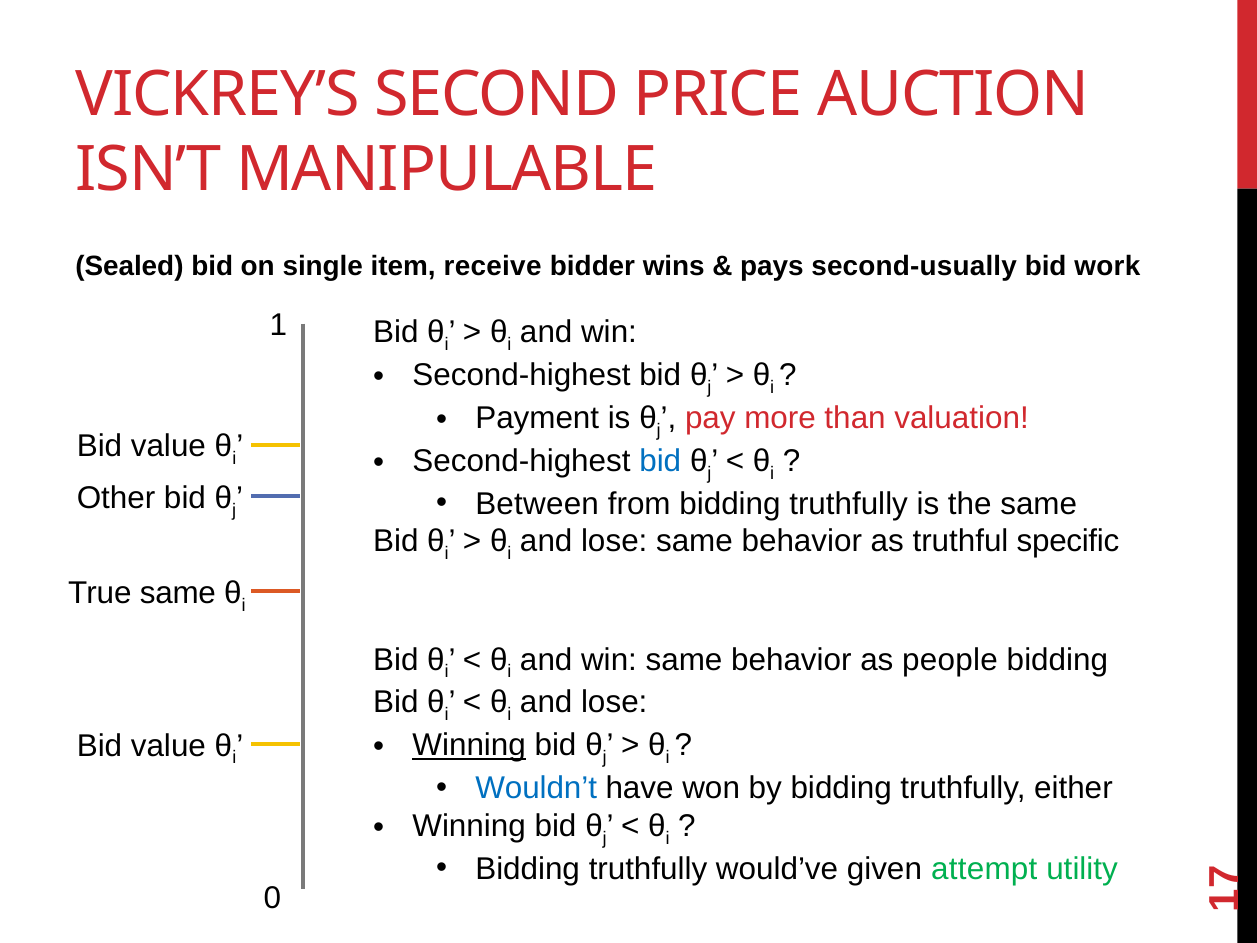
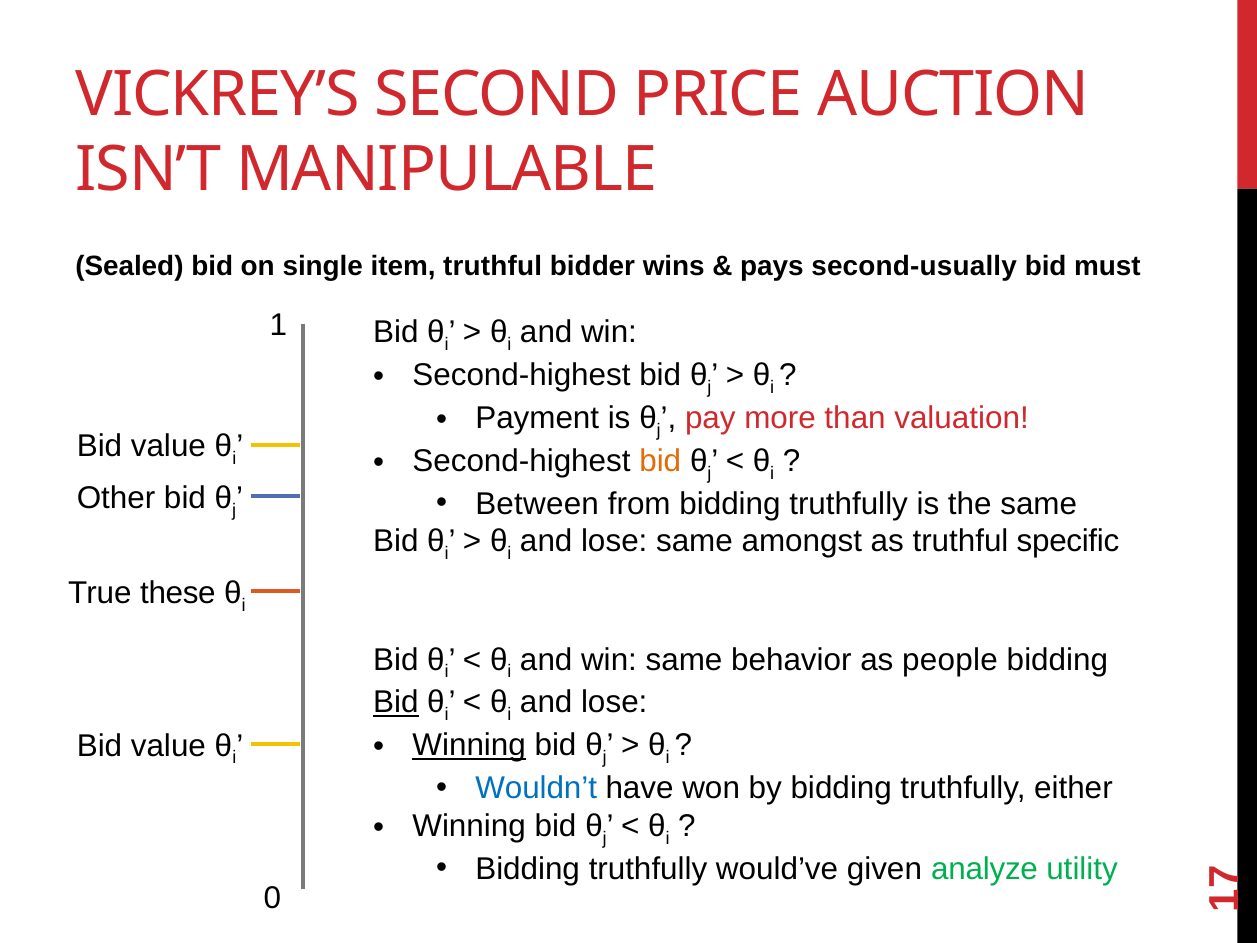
item receive: receive -> truthful
work: work -> must
bid at (660, 461) colour: blue -> orange
lose same behavior: behavior -> amongst
True same: same -> these
Bid at (396, 702) underline: none -> present
attempt: attempt -> analyze
